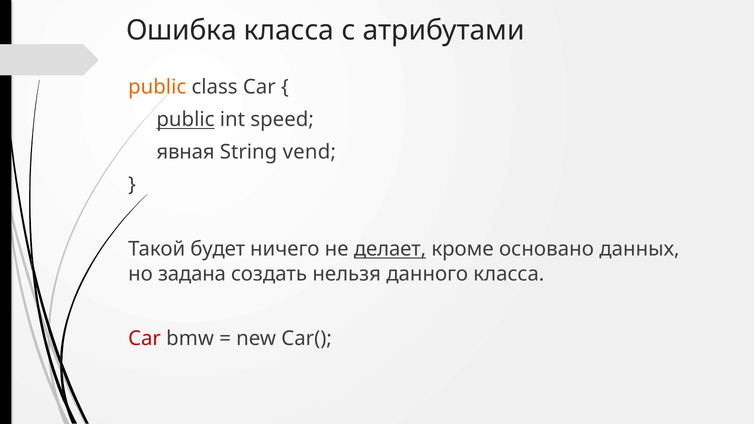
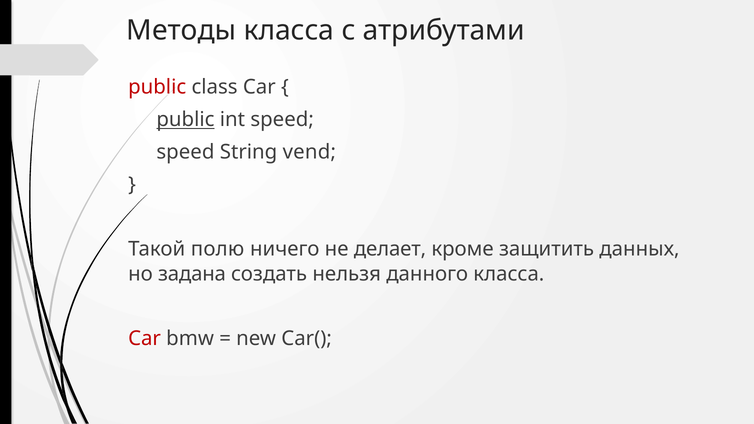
Ошибка: Ошибка -> Методы
public at (157, 87) colour: orange -> red
явная at (186, 152): явная -> speed
будет: будет -> полю
делает underline: present -> none
основано: основано -> защитить
